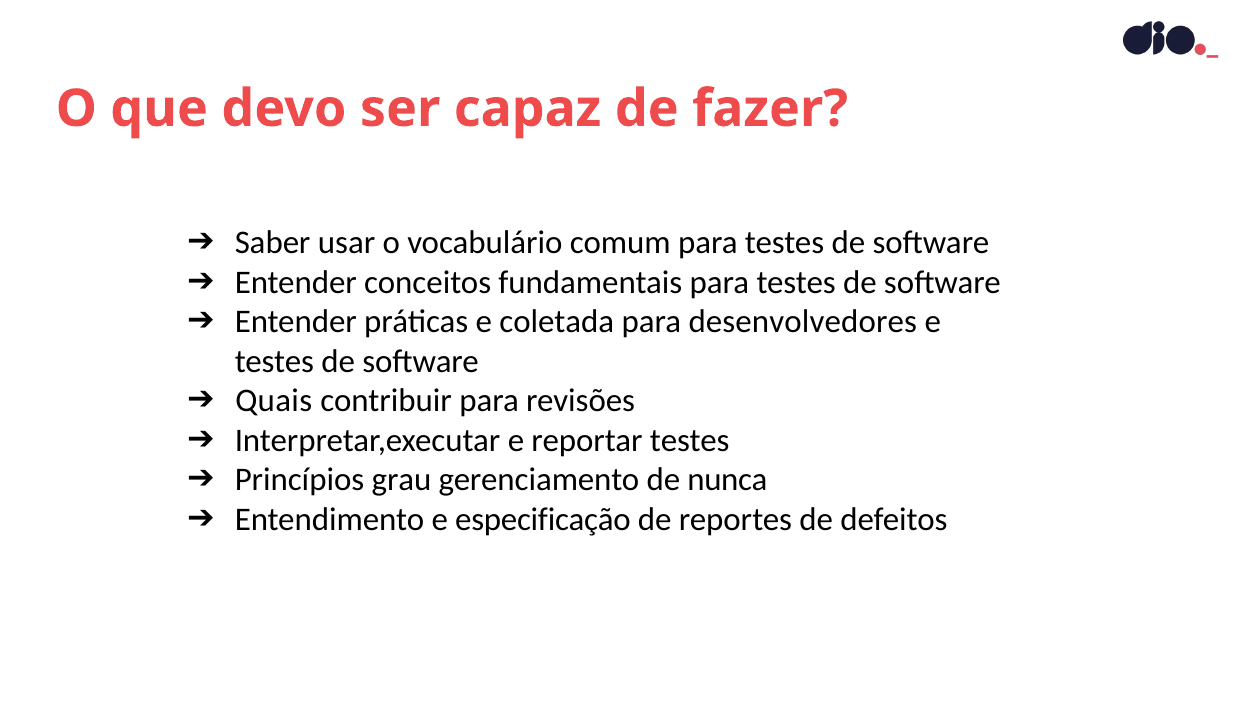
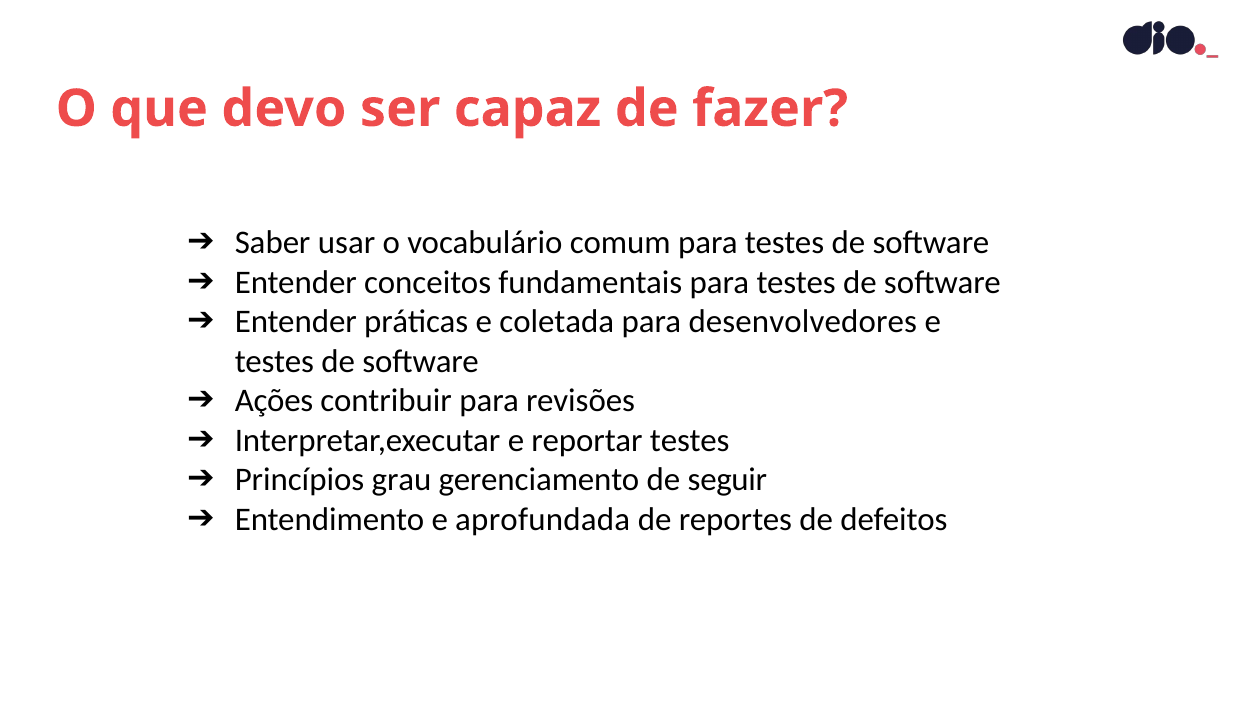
Quais: Quais -> Ações
nunca: nunca -> seguir
especificação: especificação -> aprofundada
